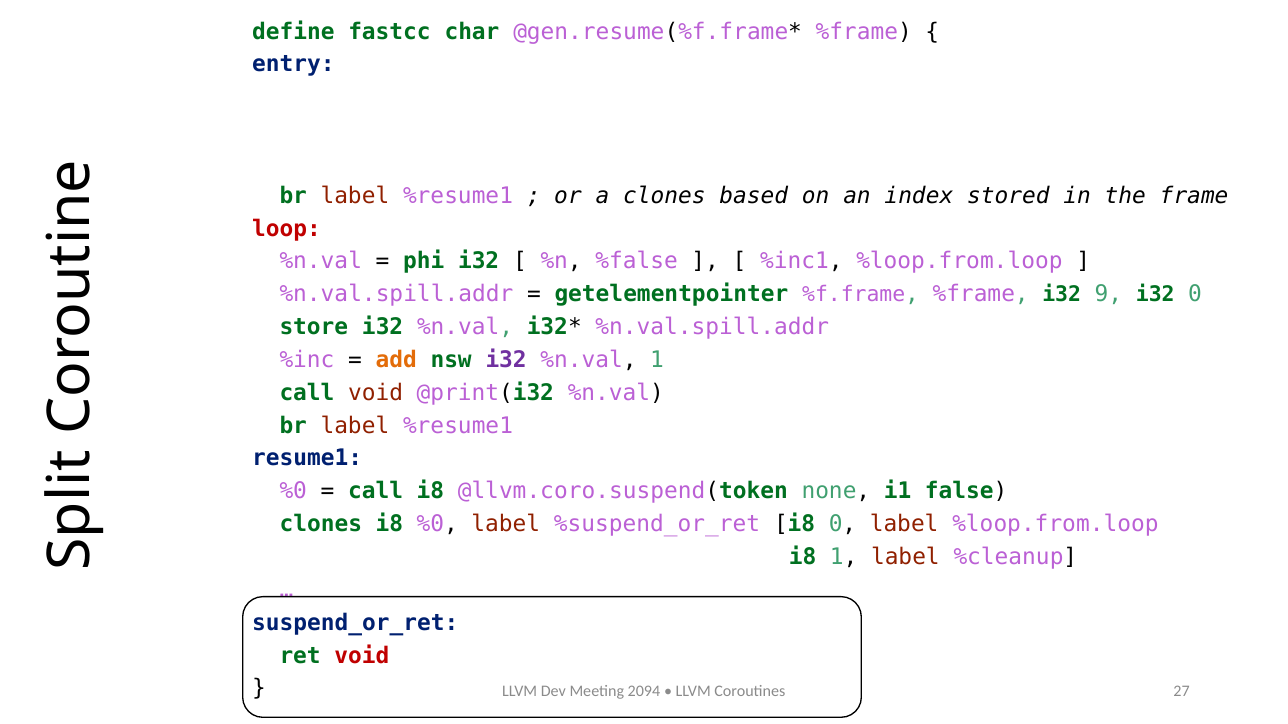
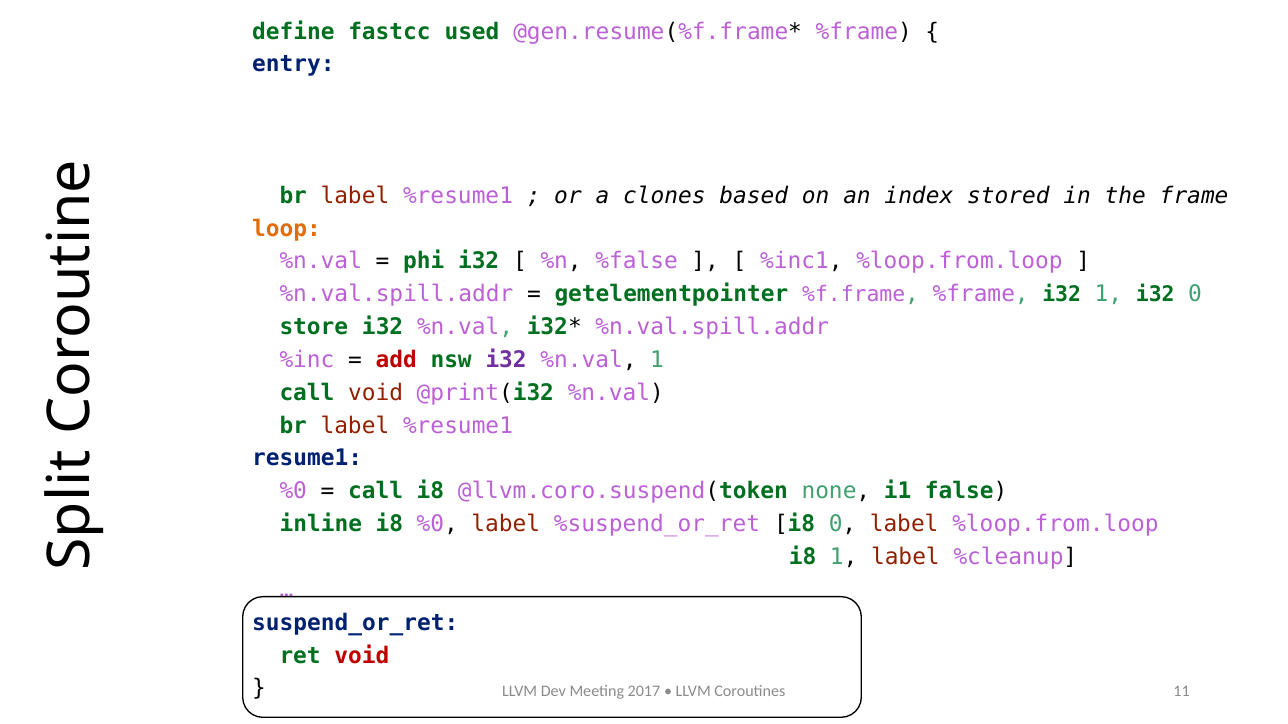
char: char -> used
loop colour: red -> orange
i32 9: 9 -> 1
add colour: orange -> red
clones at (321, 524): clones -> inline
2094: 2094 -> 2017
27: 27 -> 11
